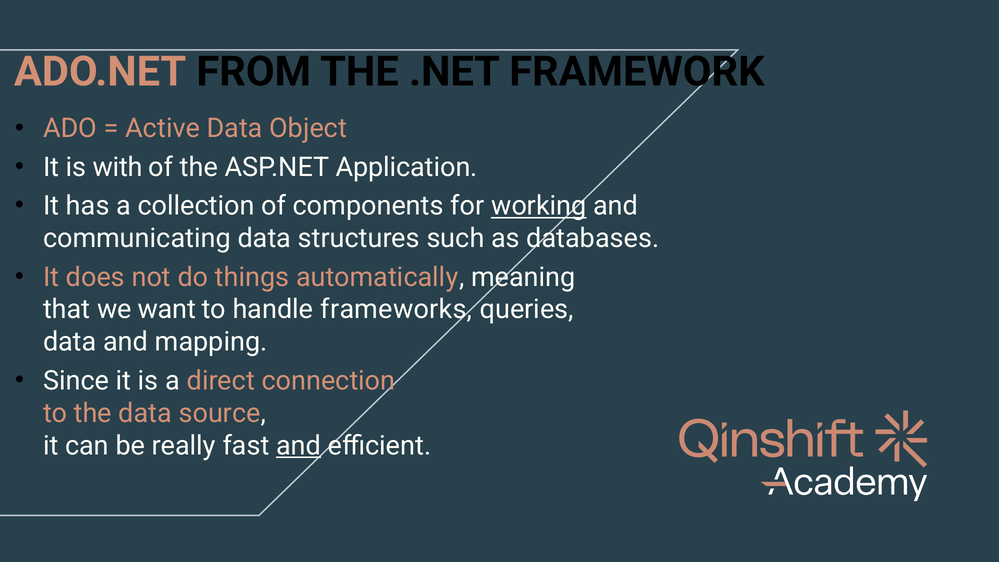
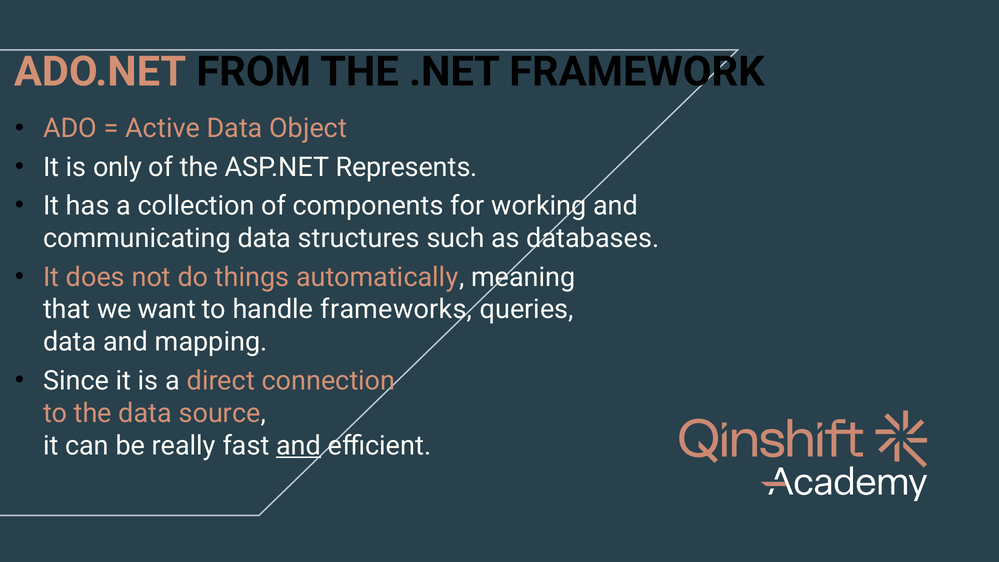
with: with -> only
Application: Application -> Represents
working underline: present -> none
